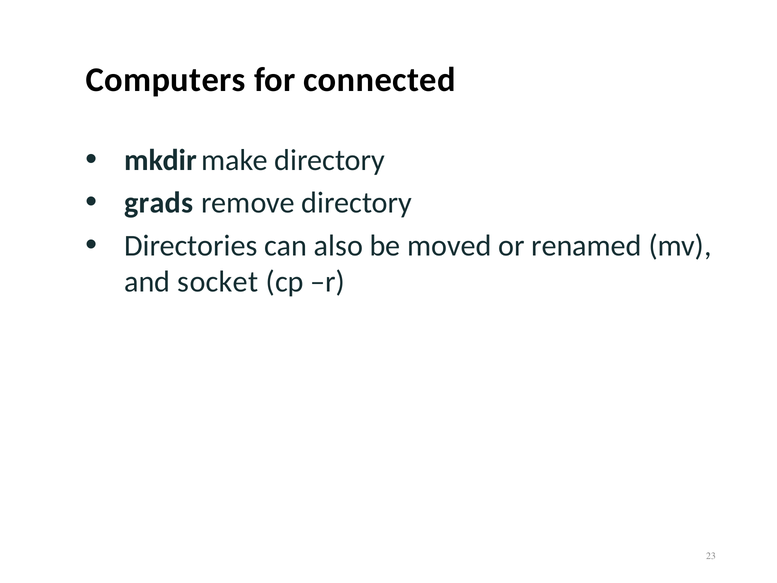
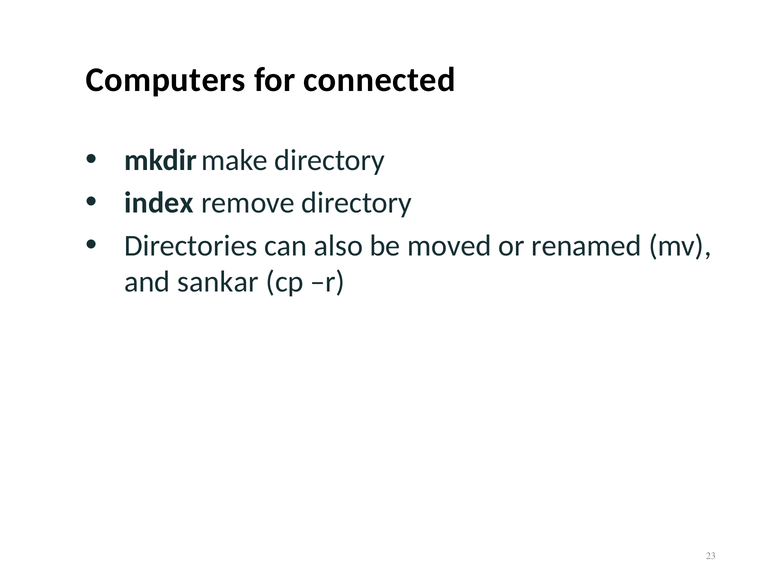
grads: grads -> index
socket: socket -> sankar
